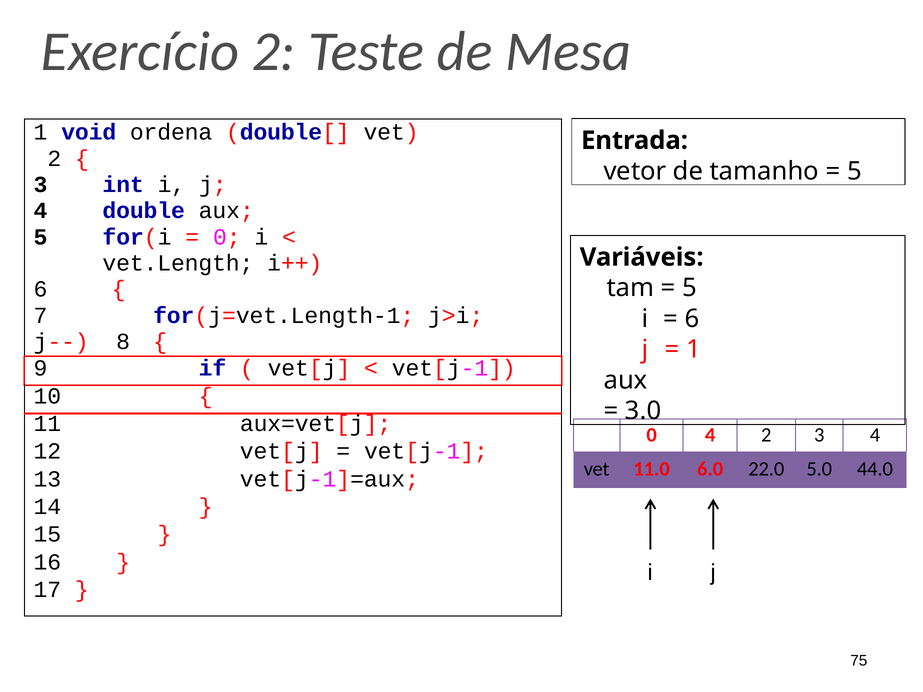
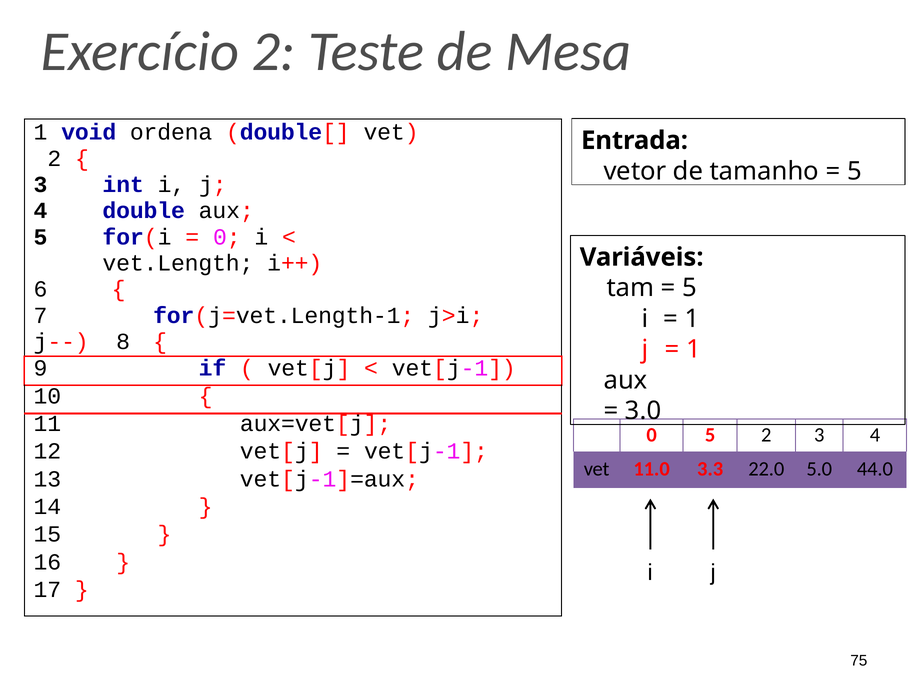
6 at (692, 319): 6 -> 1
0 4: 4 -> 5
6.0: 6.0 -> 3.3
